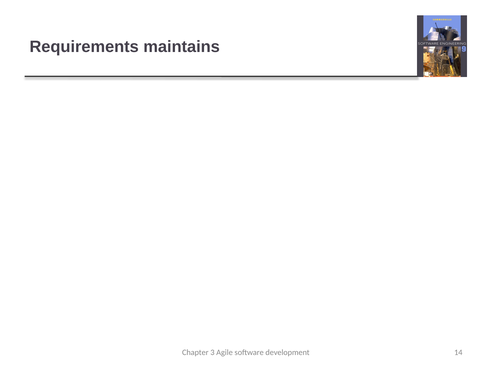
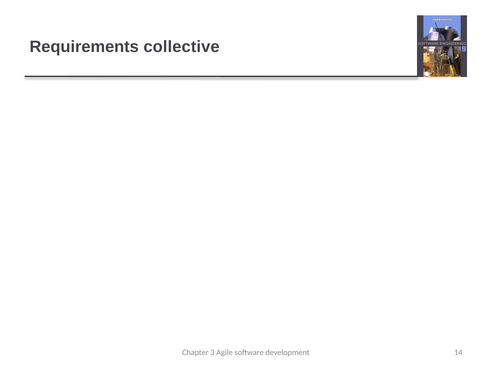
maintains: maintains -> collective
